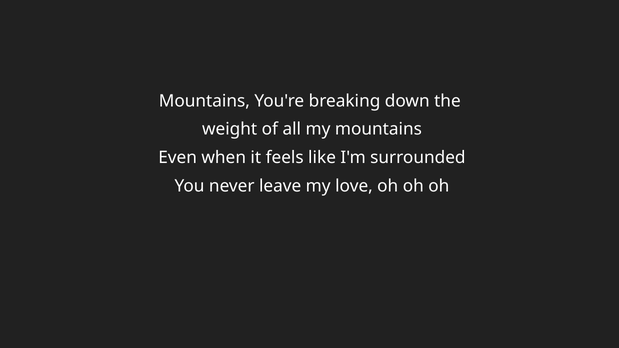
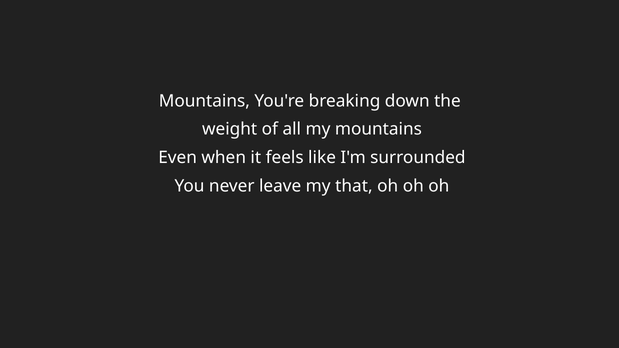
love: love -> that
